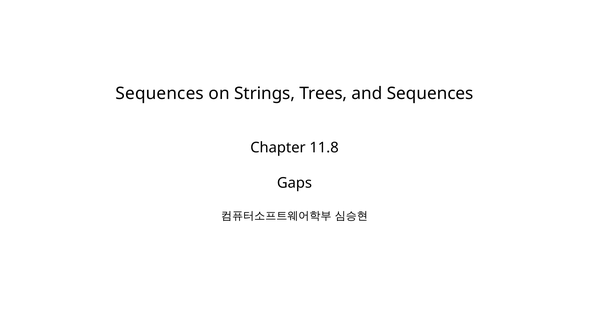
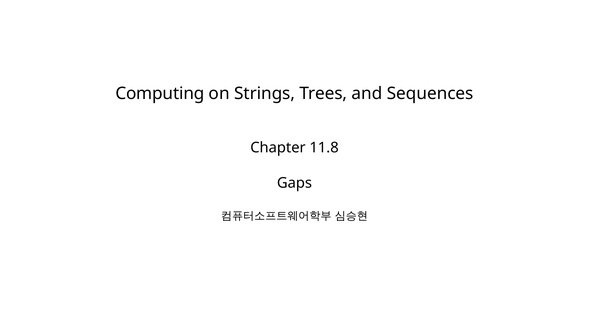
Sequences at (160, 93): Sequences -> Computing
